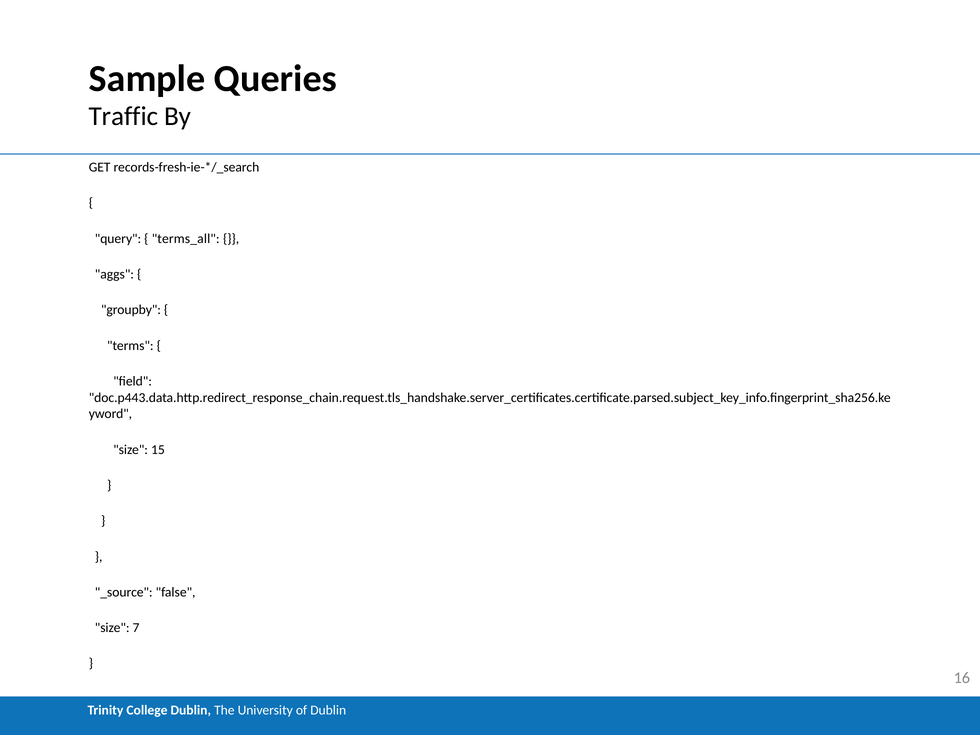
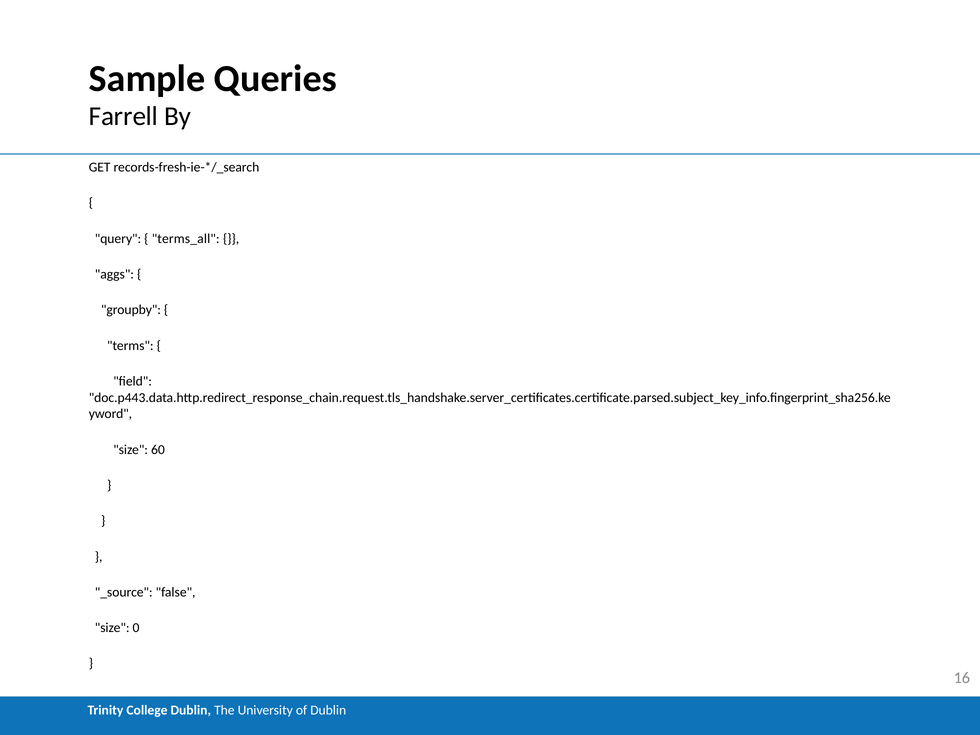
Traffic: Traffic -> Farrell
15: 15 -> 60
7: 7 -> 0
